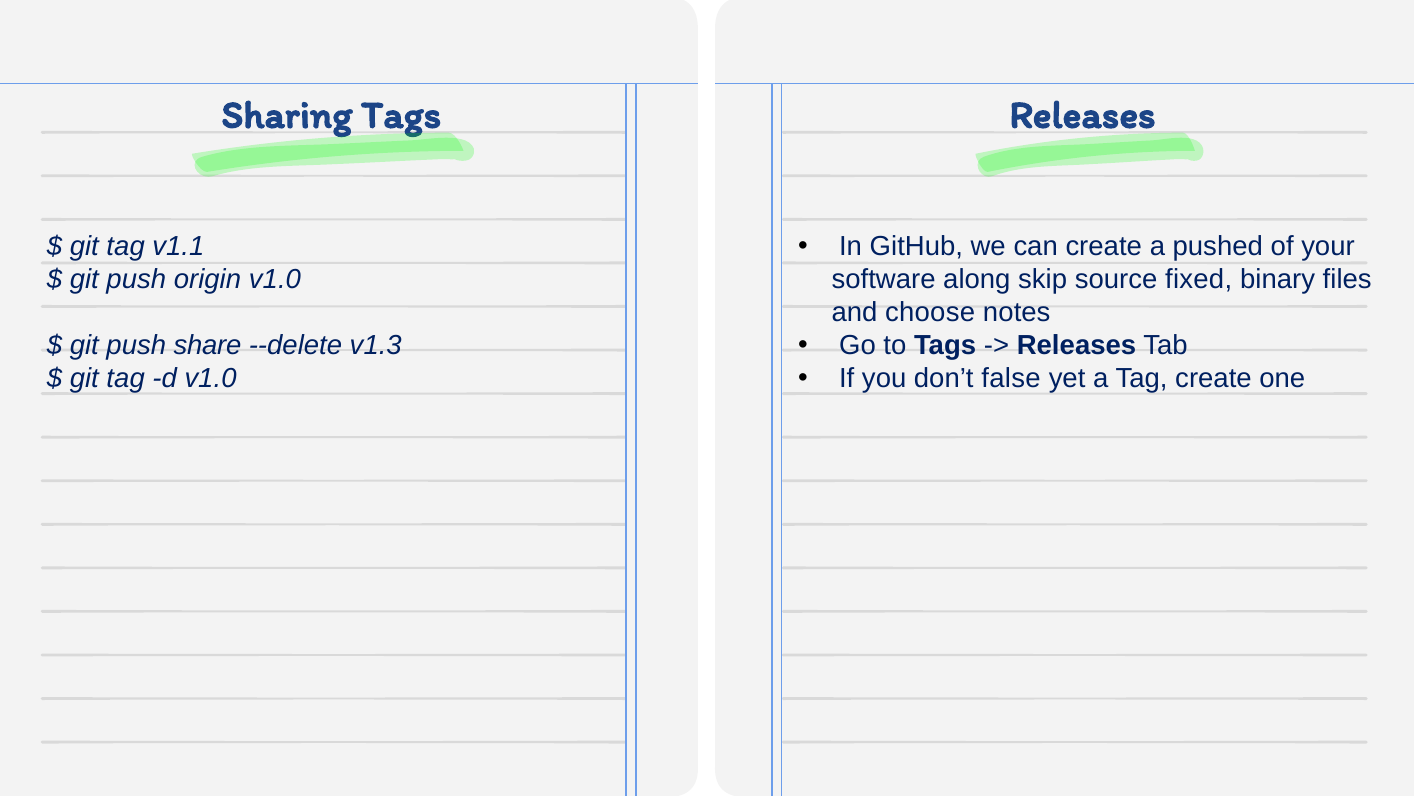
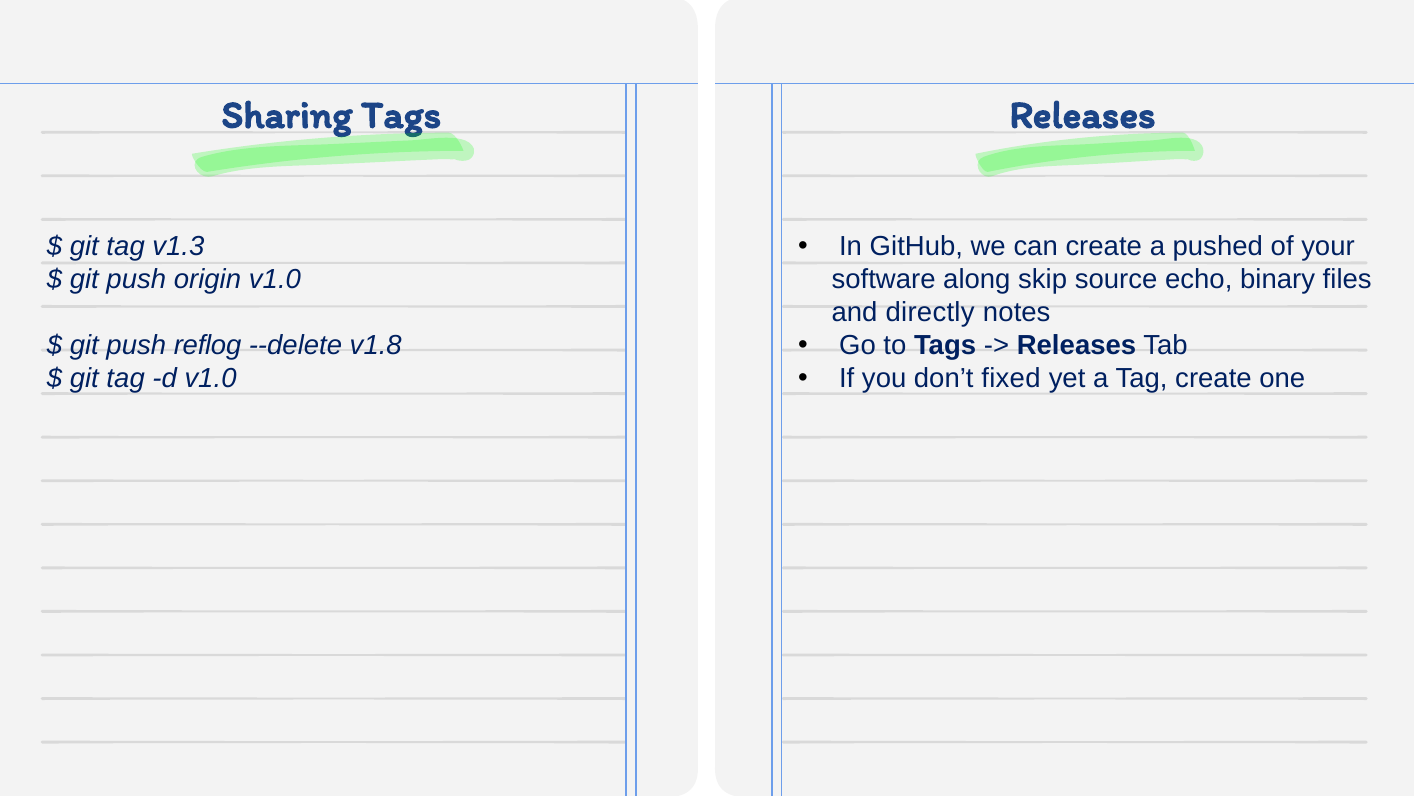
v1.1: v1.1 -> v1.3
fixed: fixed -> echo
choose: choose -> directly
share: share -> reflog
v1.3: v1.3 -> v1.8
false: false -> fixed
